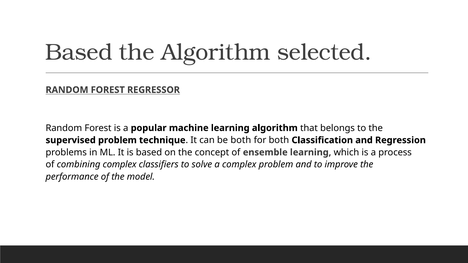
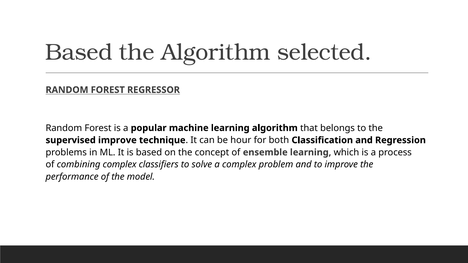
supervised problem: problem -> improve
be both: both -> hour
